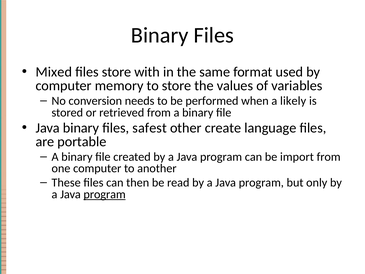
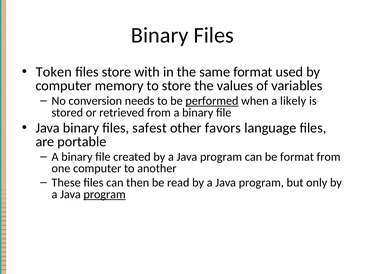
Mixed: Mixed -> Token
performed underline: none -> present
create: create -> favors
be import: import -> format
